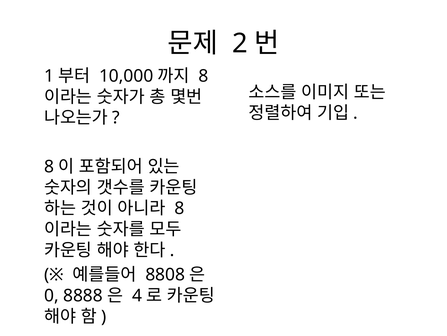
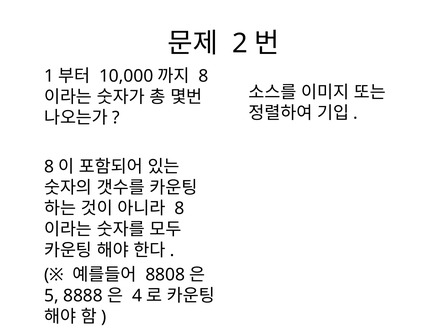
0: 0 -> 5
